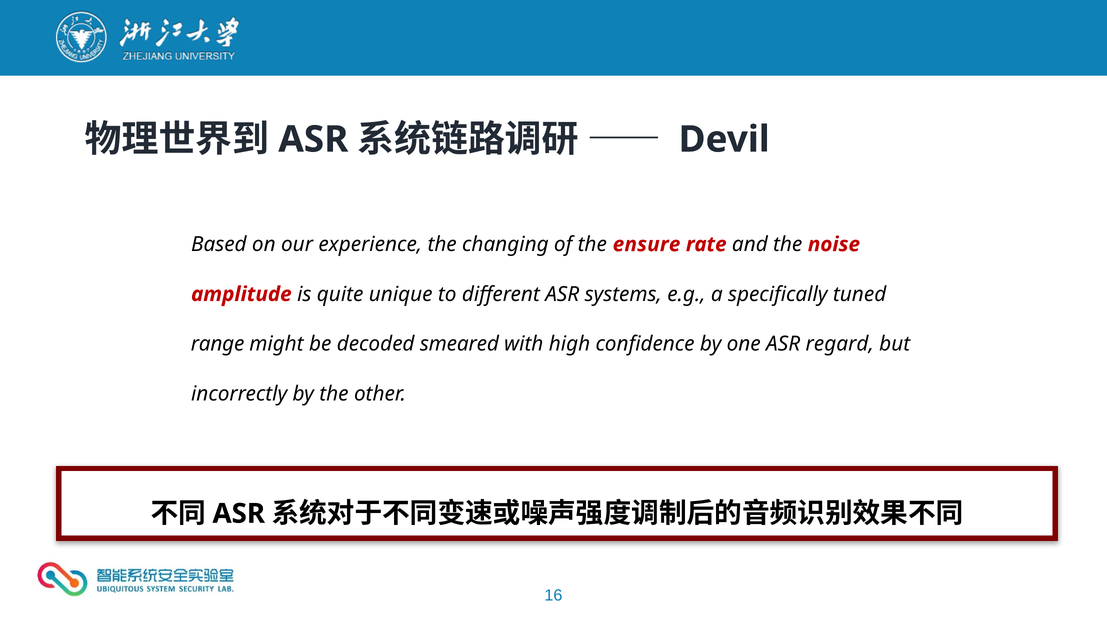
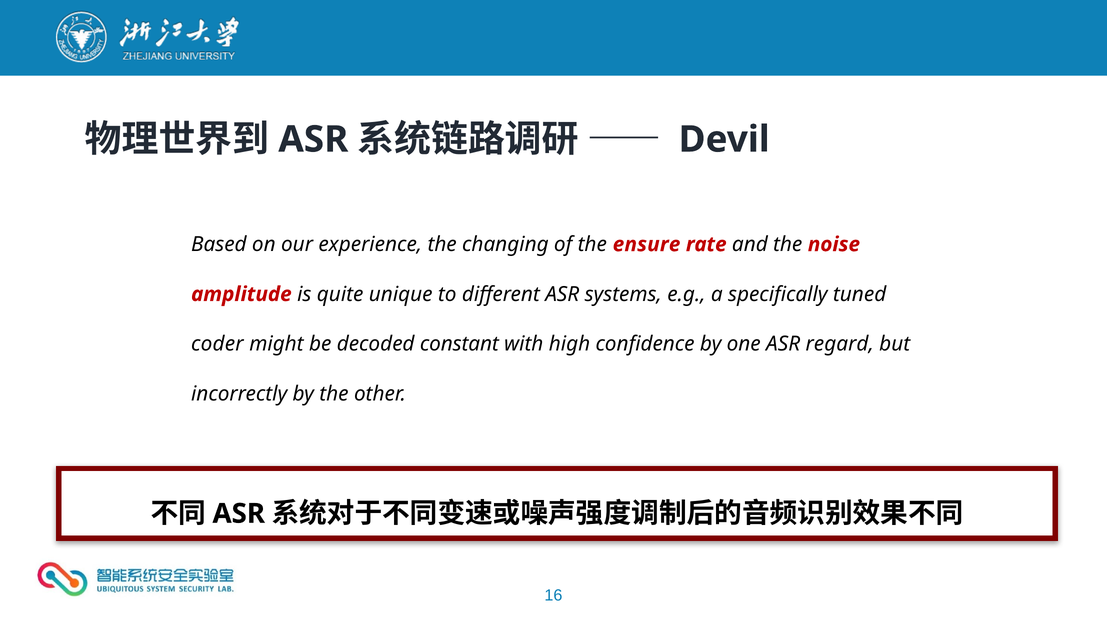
range: range -> coder
smeared: smeared -> constant
